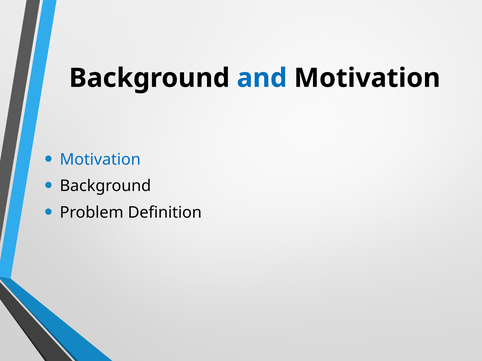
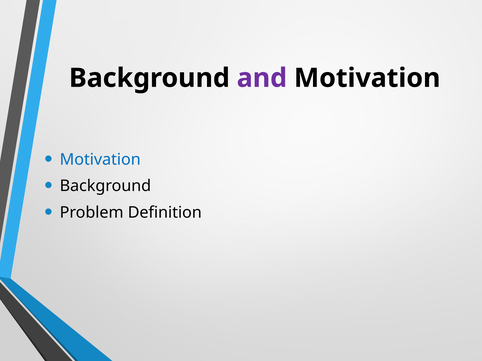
and colour: blue -> purple
